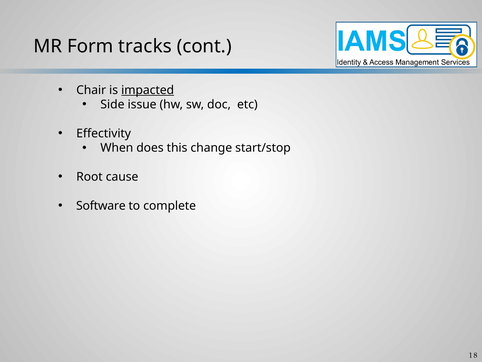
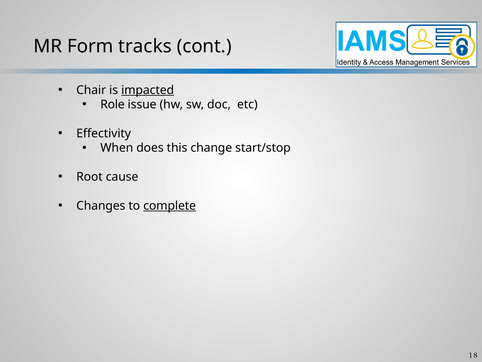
Side: Side -> Role
Software: Software -> Changes
complete underline: none -> present
